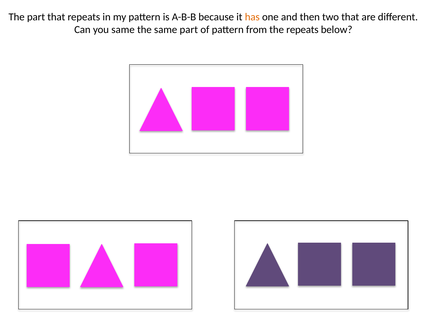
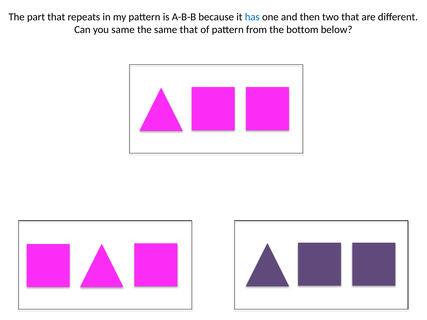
has colour: orange -> blue
same part: part -> that
the repeats: repeats -> bottom
